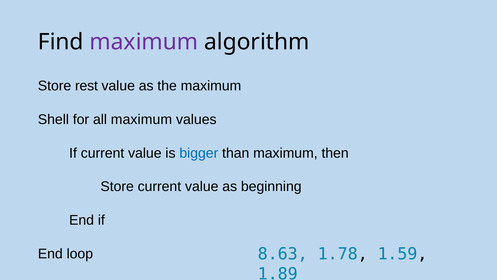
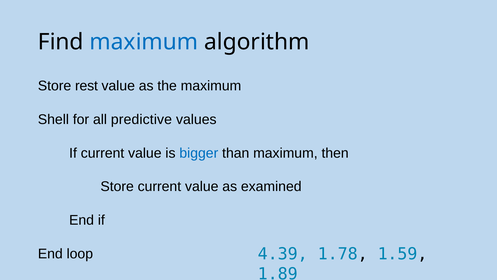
maximum at (144, 42) colour: purple -> blue
all maximum: maximum -> predictive
beginning: beginning -> examined
8.63: 8.63 -> 4.39
